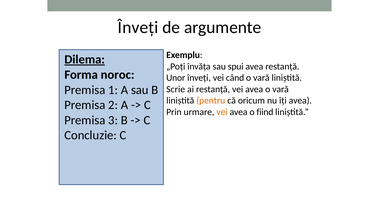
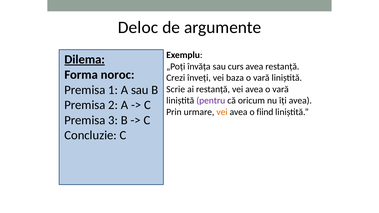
Înveți at (138, 28): Înveți -> Deloc
spui: spui -> curs
Unor: Unor -> Crezi
când: când -> baza
pentru colour: orange -> purple
